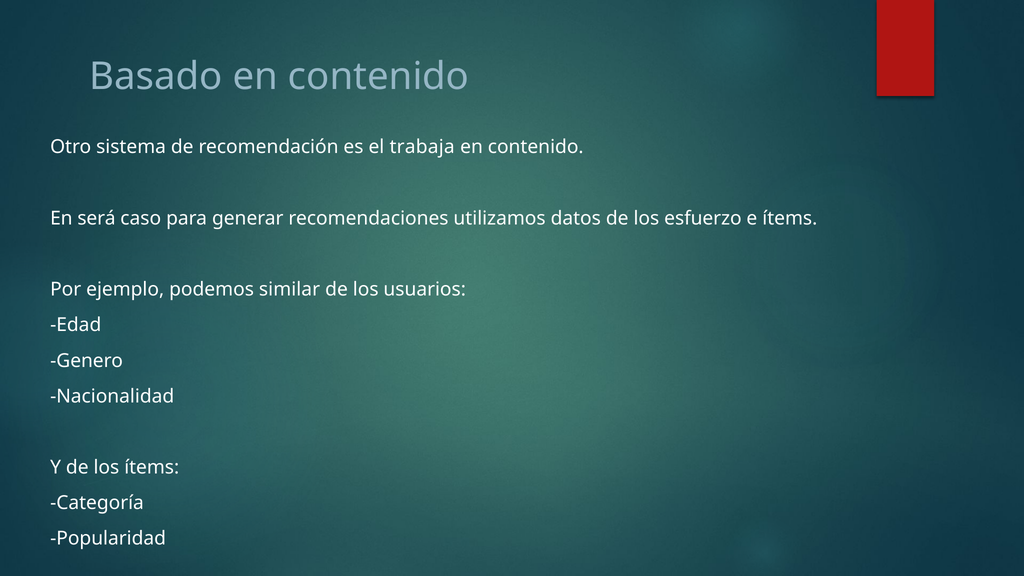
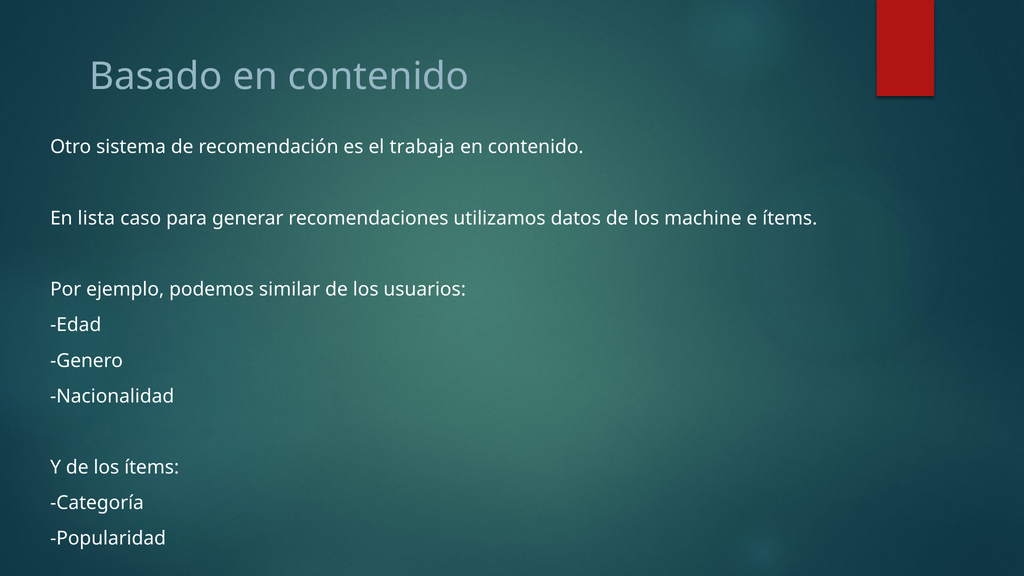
será: será -> lista
esfuerzo: esfuerzo -> machine
